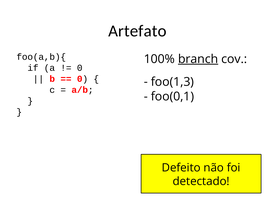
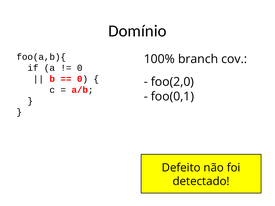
Artefato: Artefato -> Domínio
branch underline: present -> none
foo(1,3: foo(1,3 -> foo(2,0
